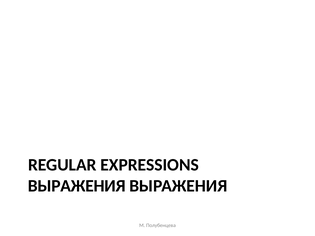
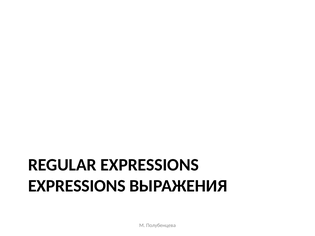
ВЫРАЖЕНИЯ at (77, 186): ВЫРАЖЕНИЯ -> EXPRESSIONS
